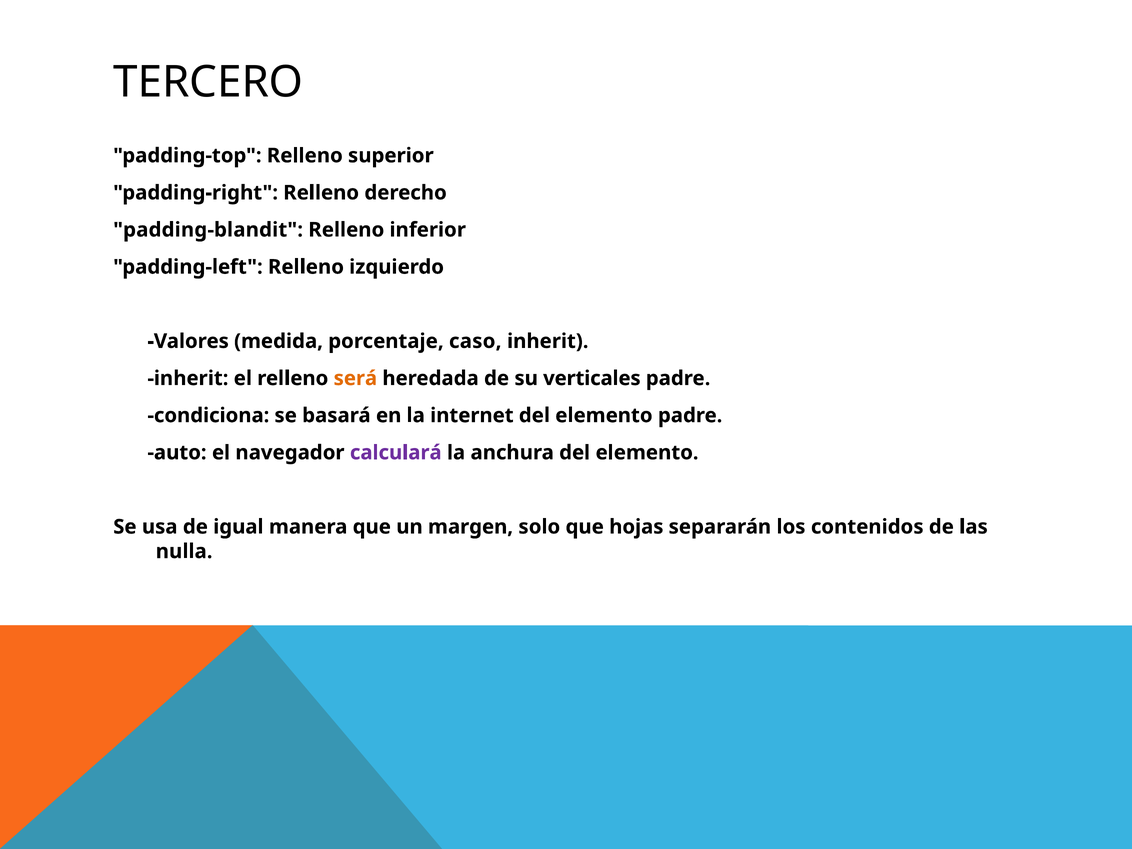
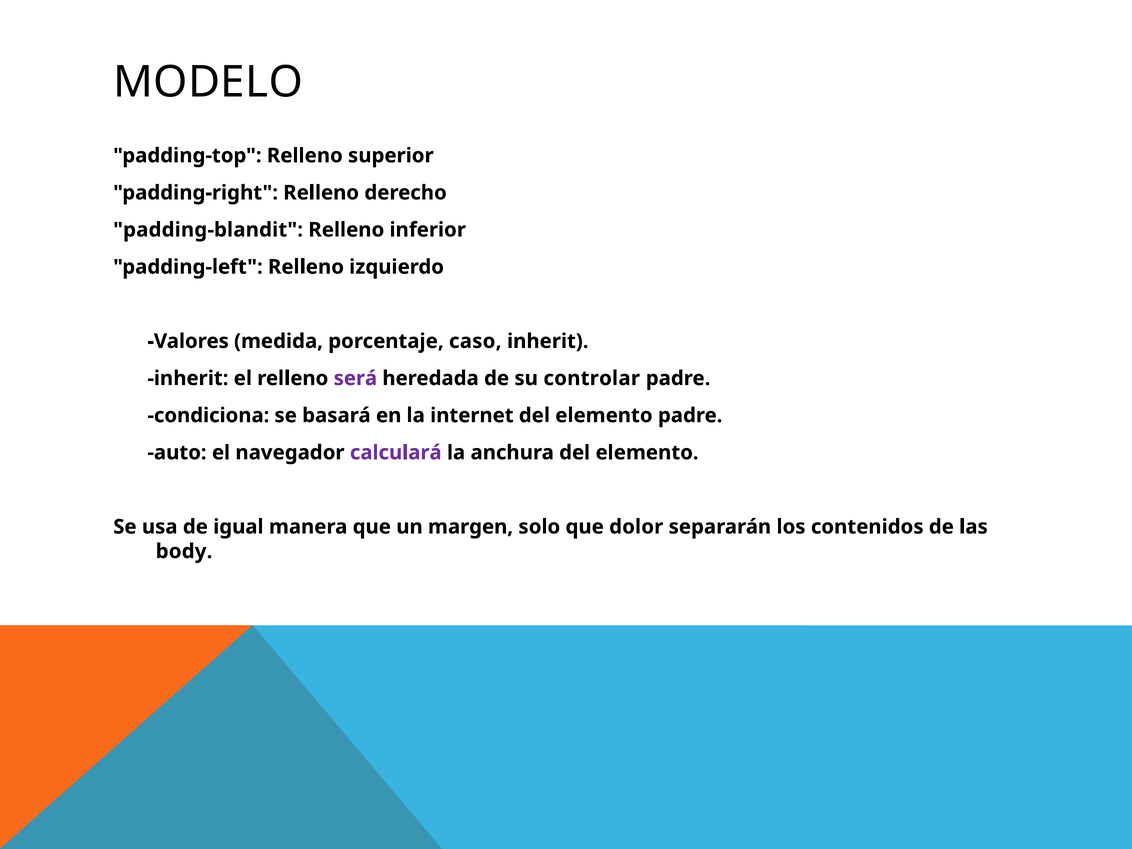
TERCERO: TERCERO -> MODELO
será colour: orange -> purple
verticales: verticales -> controlar
hojas: hojas -> dolor
nulla: nulla -> body
